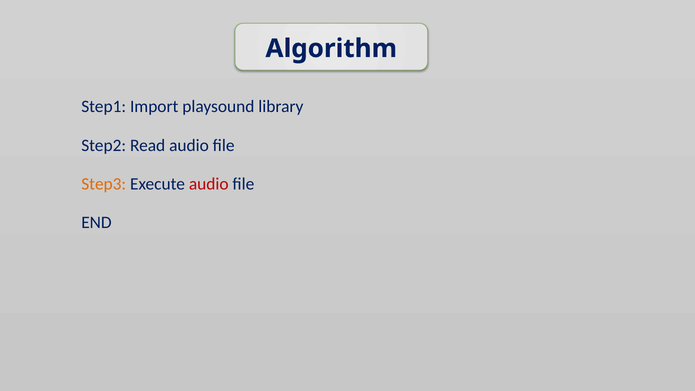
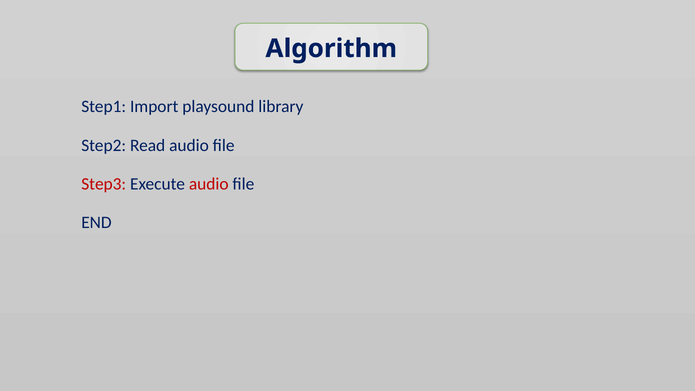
Step3 colour: orange -> red
